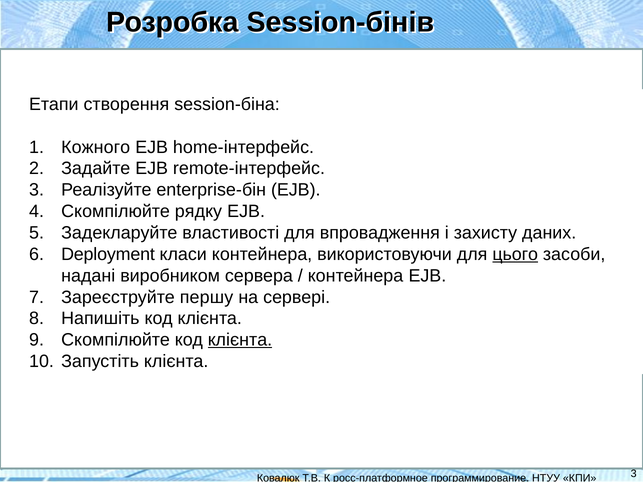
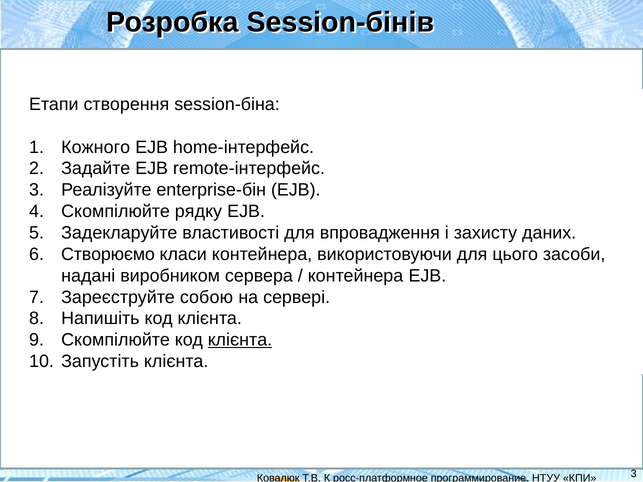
Deployment: Deployment -> Створюємо
цього underline: present -> none
першу: першу -> собою
